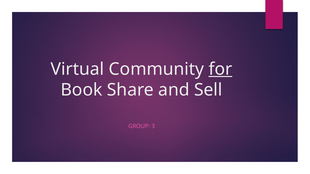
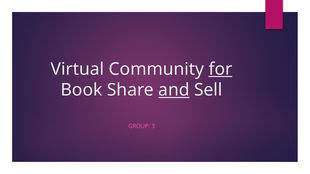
and underline: none -> present
